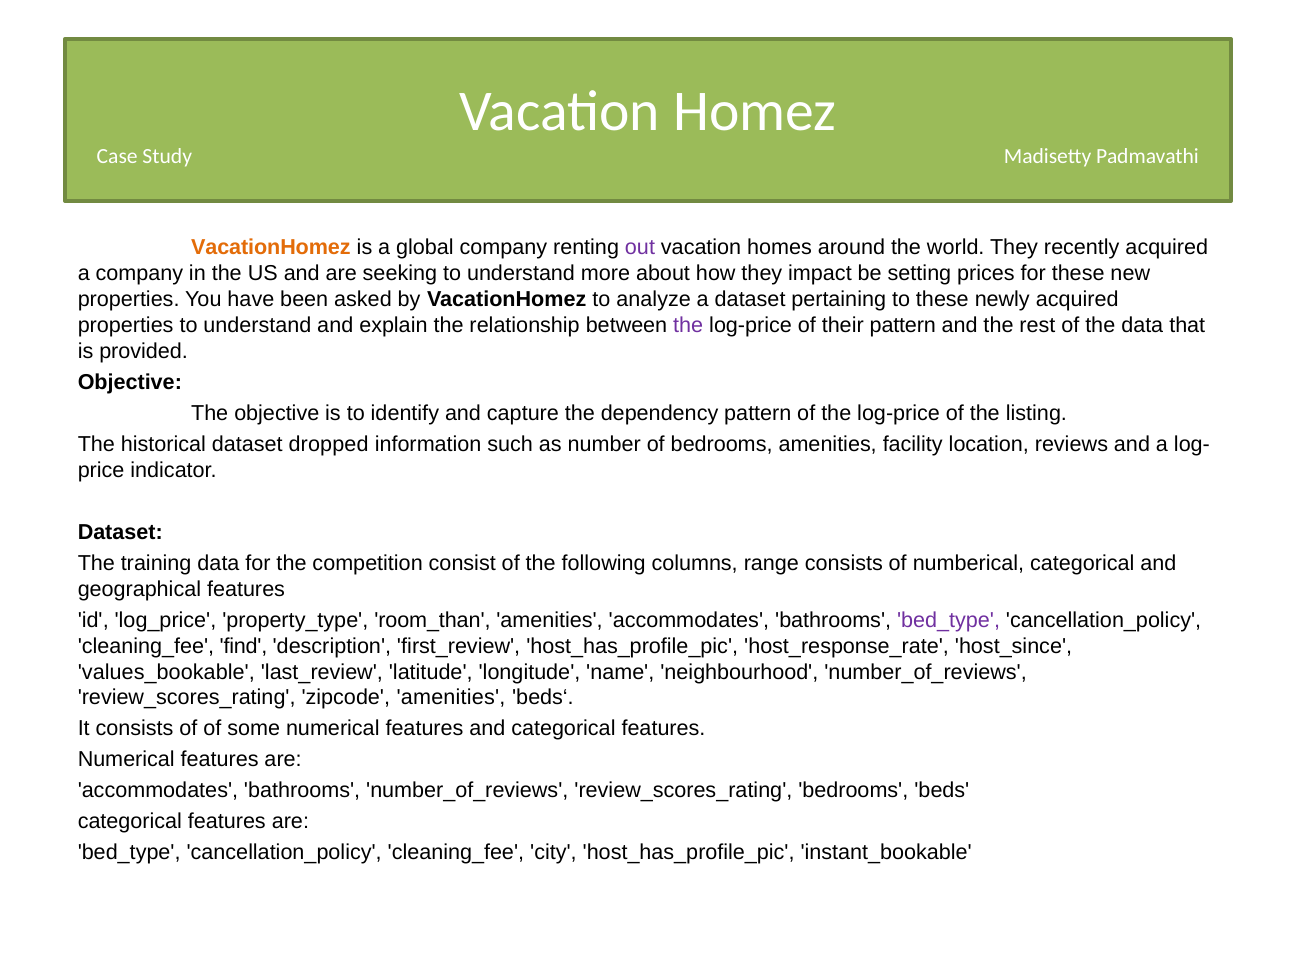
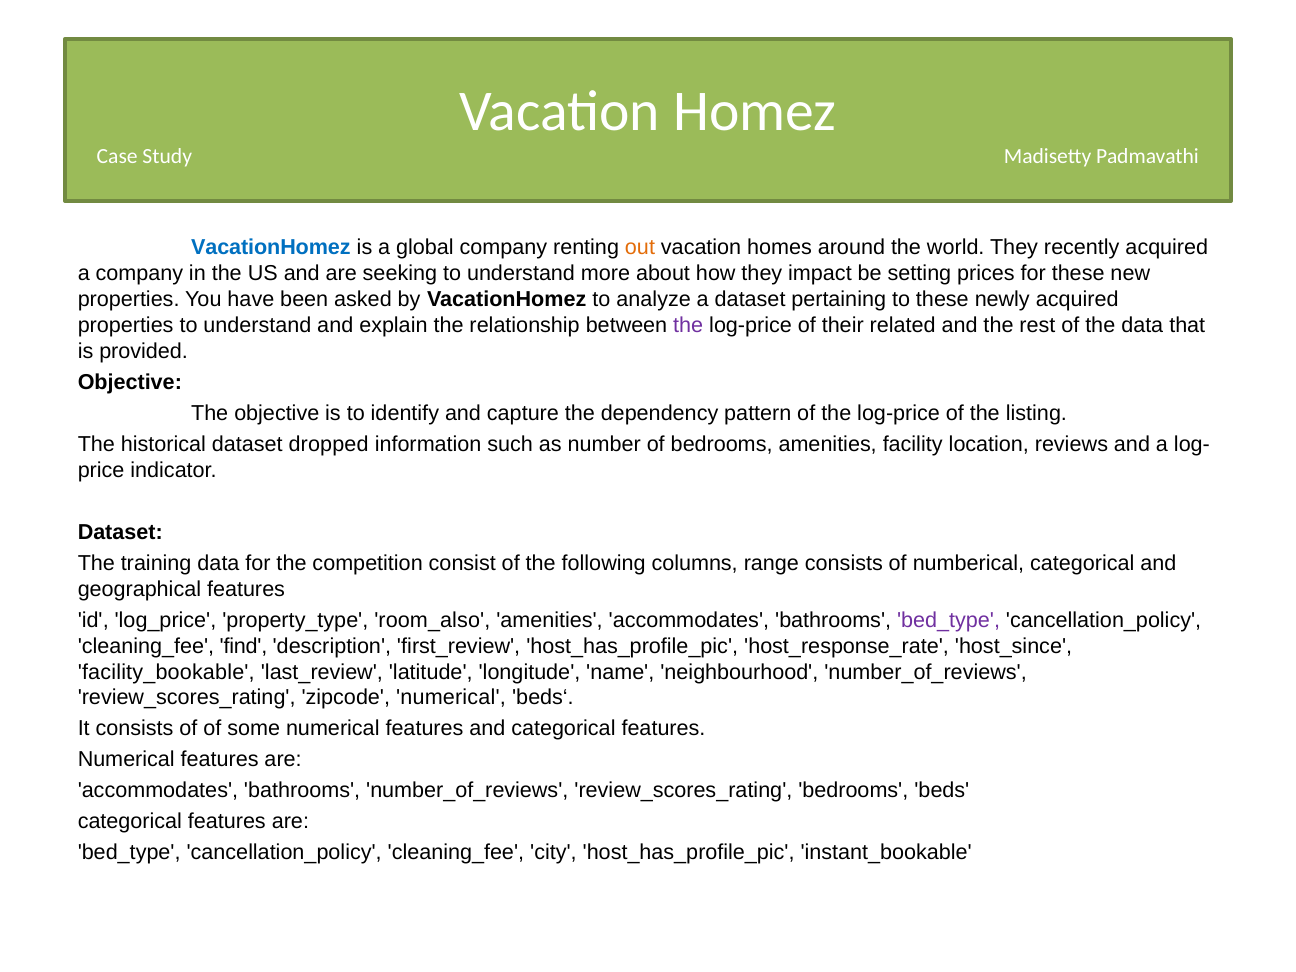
VacationHomez at (271, 248) colour: orange -> blue
out colour: purple -> orange
their pattern: pattern -> related
room_than: room_than -> room_also
values_bookable: values_bookable -> facility_bookable
zipcode amenities: amenities -> numerical
